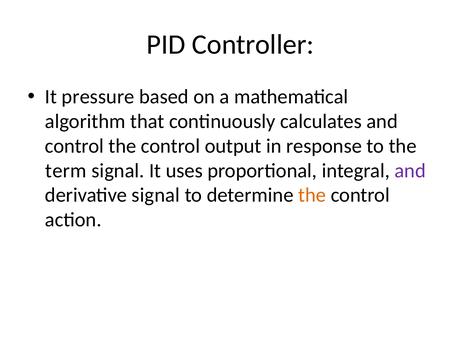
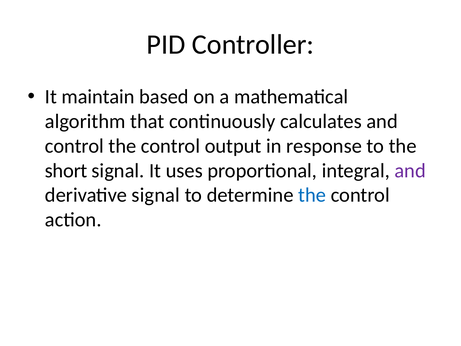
pressure: pressure -> maintain
term: term -> short
the at (312, 195) colour: orange -> blue
